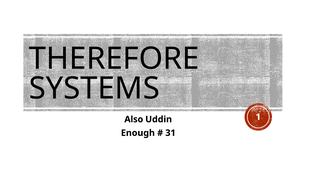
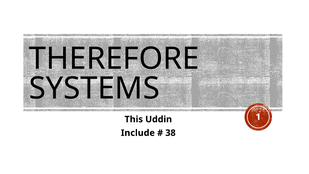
Also: Also -> This
Enough: Enough -> Include
31: 31 -> 38
